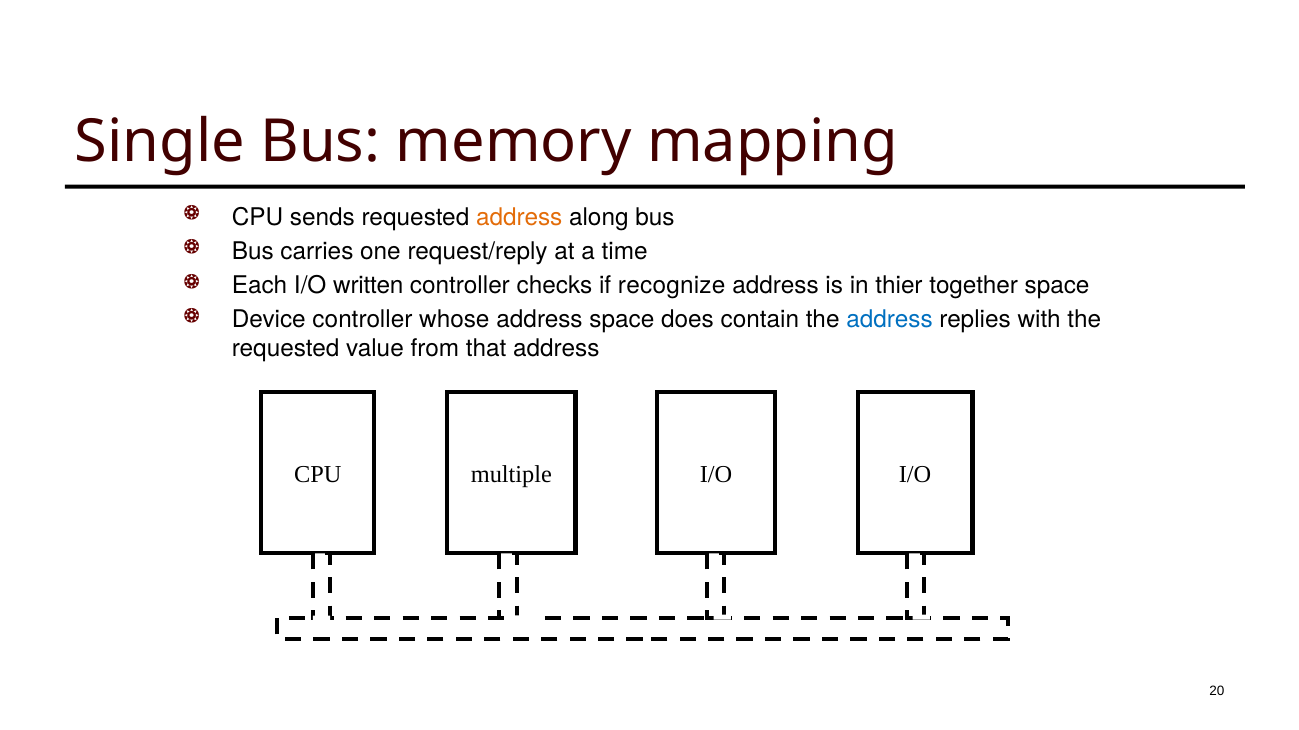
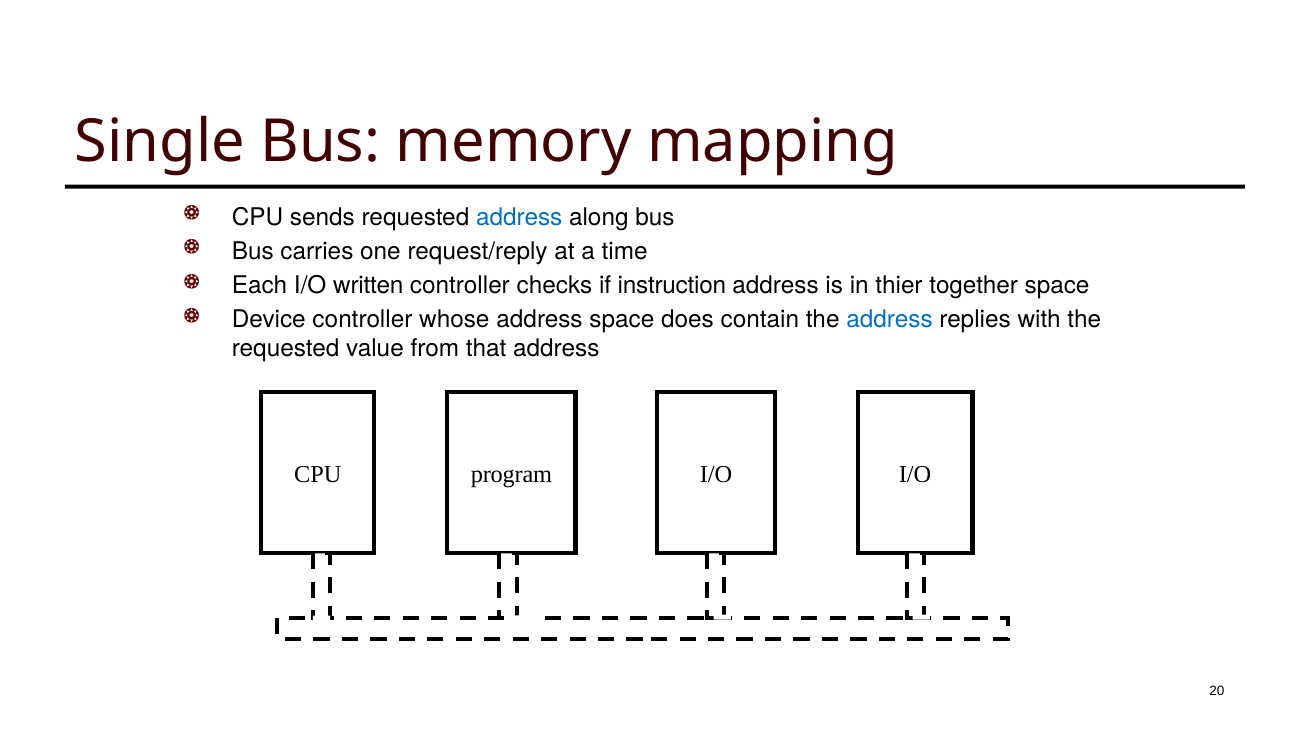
address at (519, 218) colour: orange -> blue
recognize: recognize -> instruction
multiple: multiple -> program
